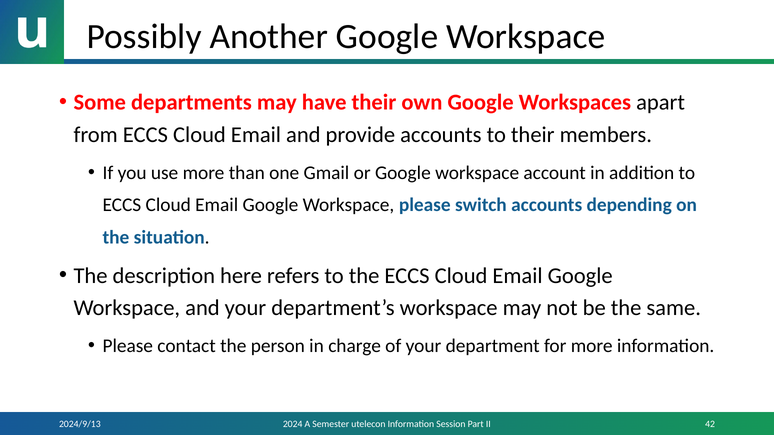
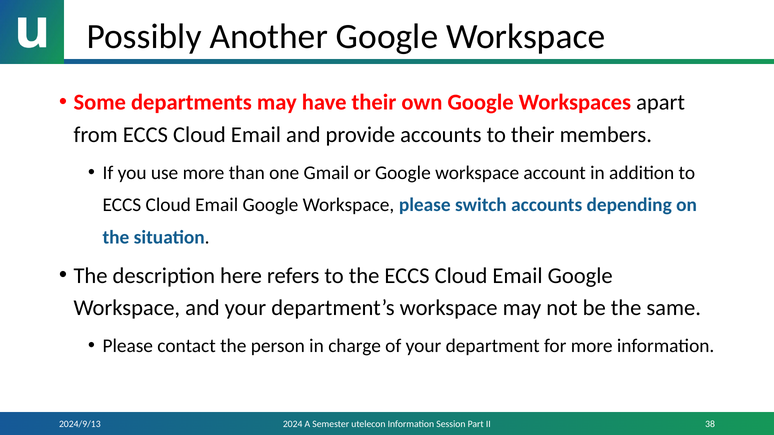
42: 42 -> 38
